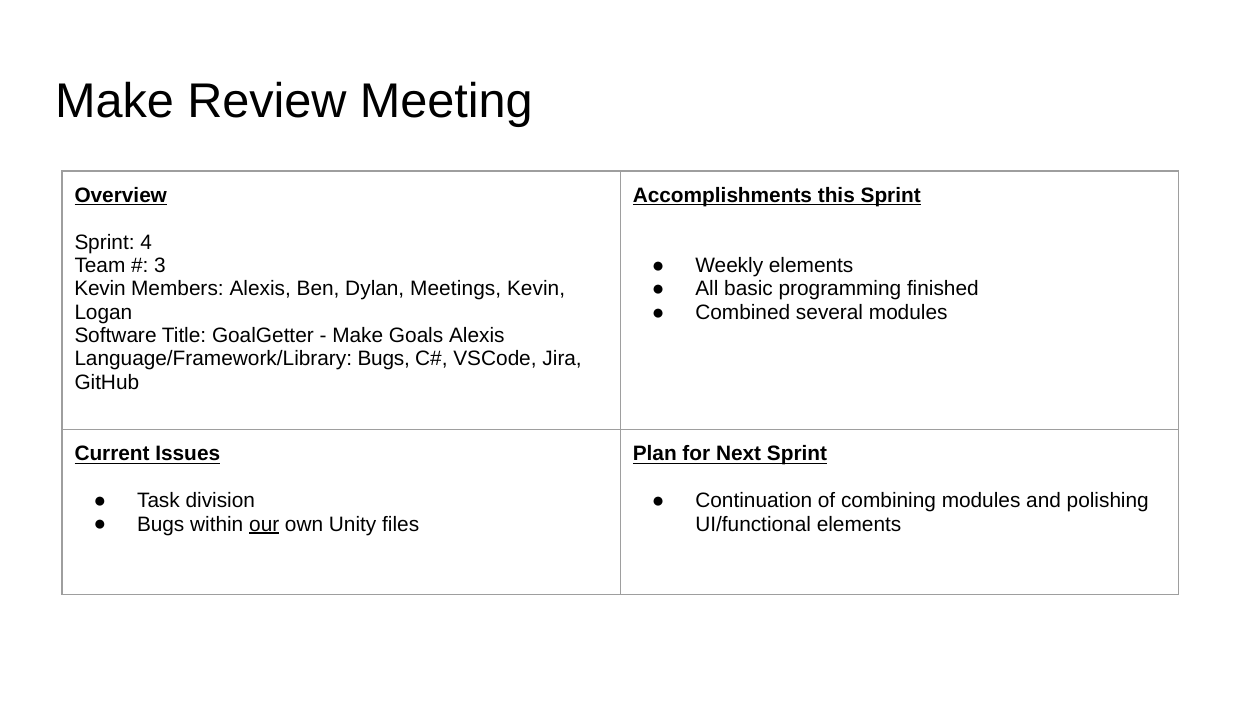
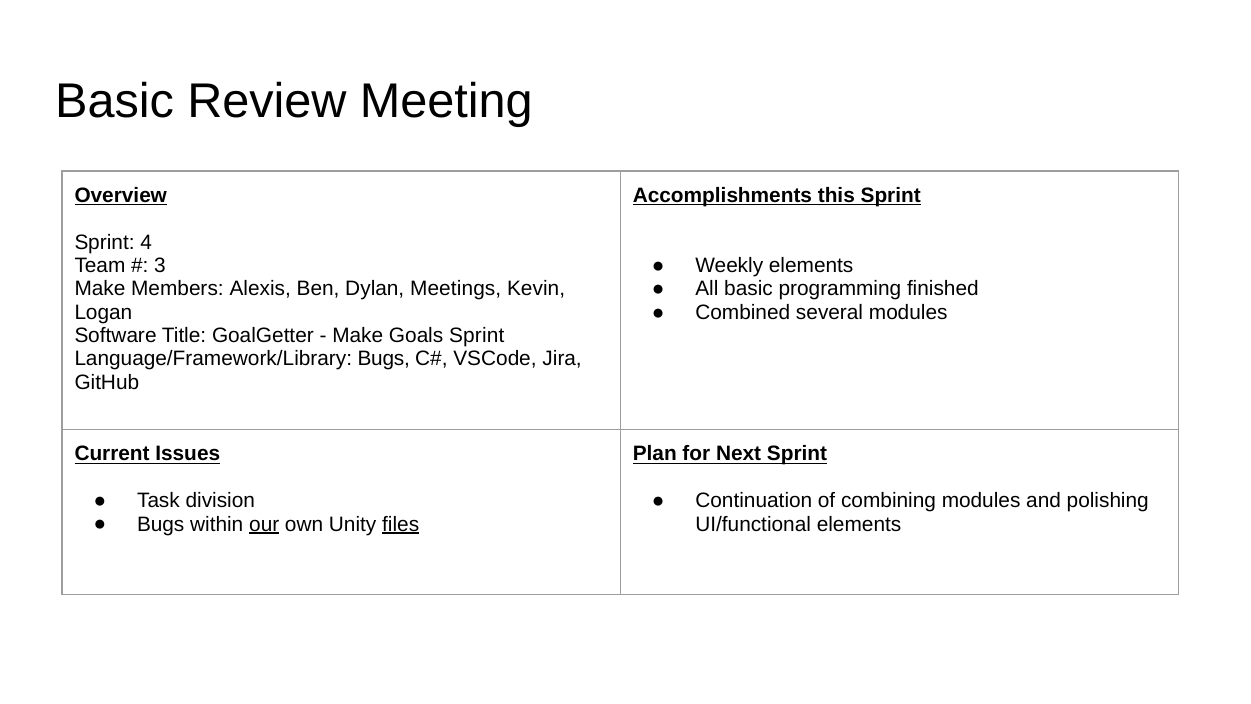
Make at (115, 101): Make -> Basic
Kevin at (100, 289): Kevin -> Make
Goals Alexis: Alexis -> Sprint
files underline: none -> present
